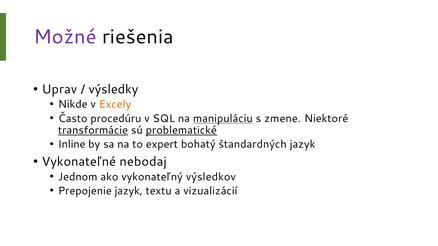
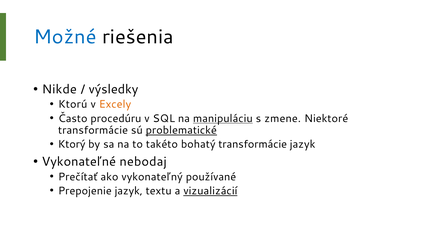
Možné colour: purple -> blue
Uprav: Uprav -> Nikde
Nikde: Nikde -> Ktorú
transformácie at (93, 130) underline: present -> none
Inline: Inline -> Ktorý
expert: expert -> takéto
bohatý štandardných: štandardných -> transformácie
Jednom: Jednom -> Prečítať
výsledkov: výsledkov -> používané
vizualizácií underline: none -> present
